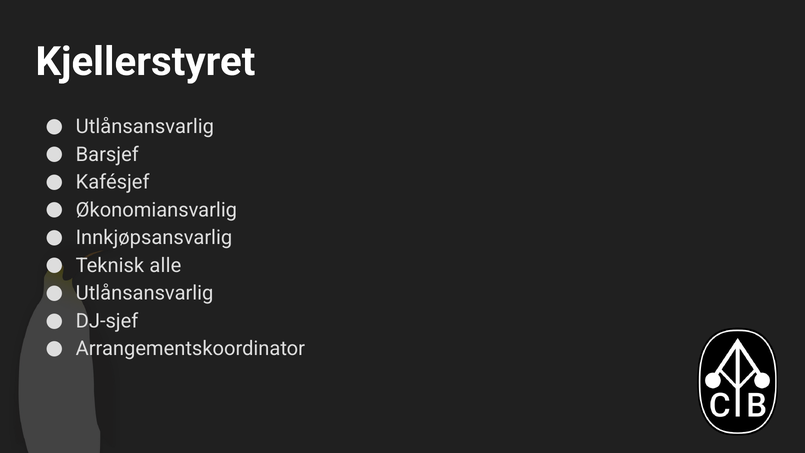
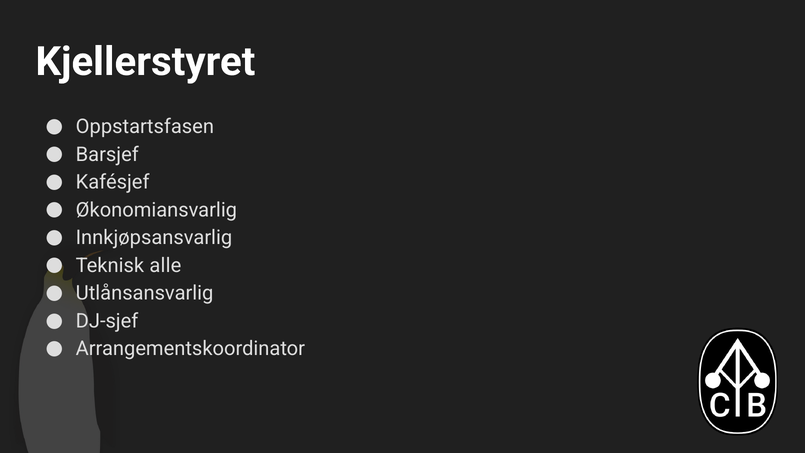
Utlånsansvarlig at (145, 127): Utlånsansvarlig -> Oppstartsfasen
